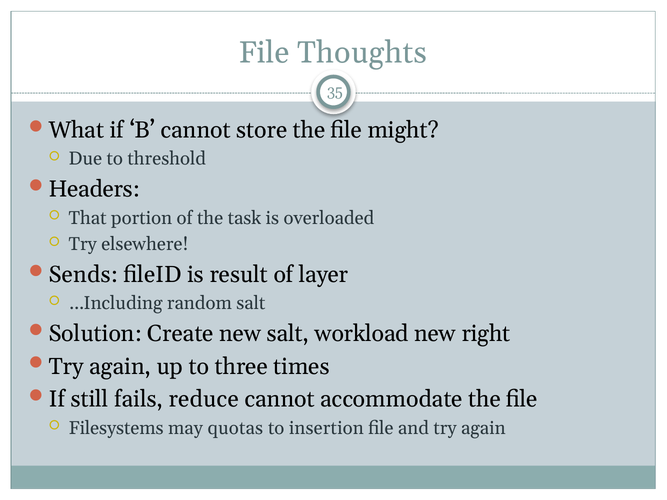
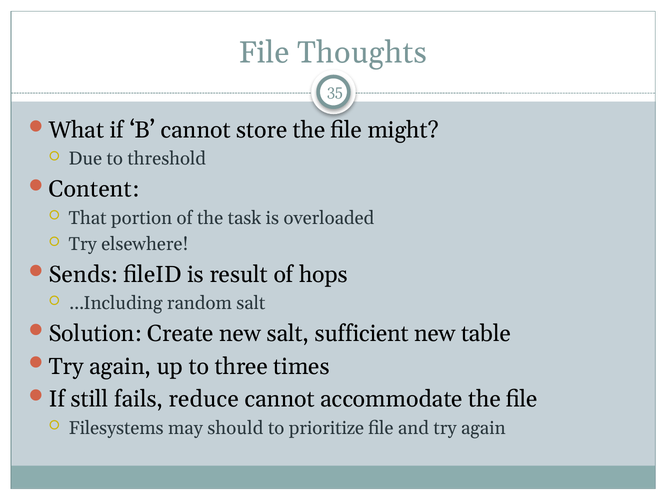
Headers: Headers -> Content
layer: layer -> hops
workload: workload -> sufficient
right: right -> table
quotas: quotas -> should
insertion: insertion -> prioritize
